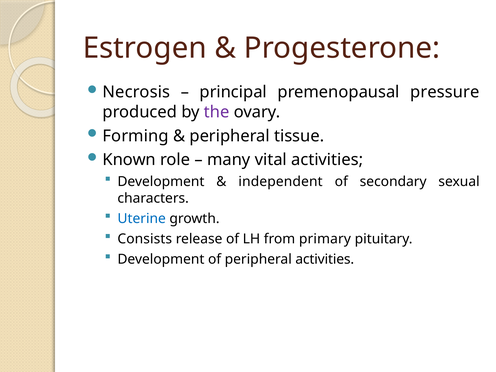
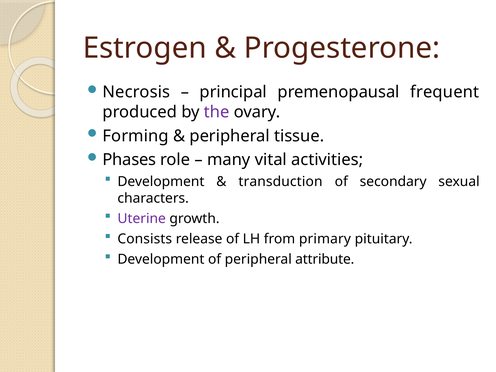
pressure: pressure -> frequent
Known: Known -> Phases
independent: independent -> transduction
Uterine colour: blue -> purple
peripheral activities: activities -> attribute
